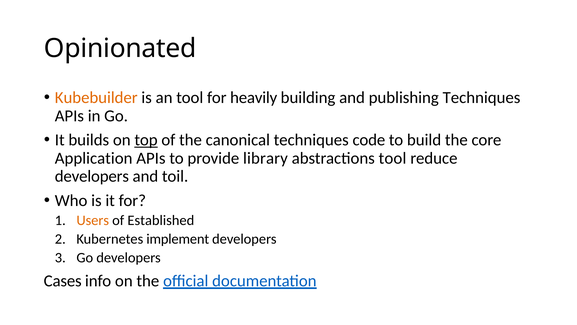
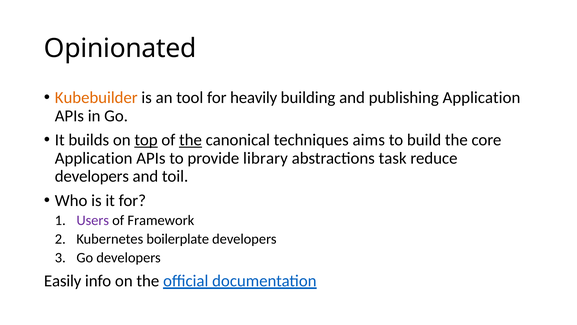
publishing Techniques: Techniques -> Application
the at (191, 140) underline: none -> present
code: code -> aims
abstractions tool: tool -> task
Users colour: orange -> purple
Established: Established -> Framework
implement: implement -> boilerplate
Cases: Cases -> Easily
